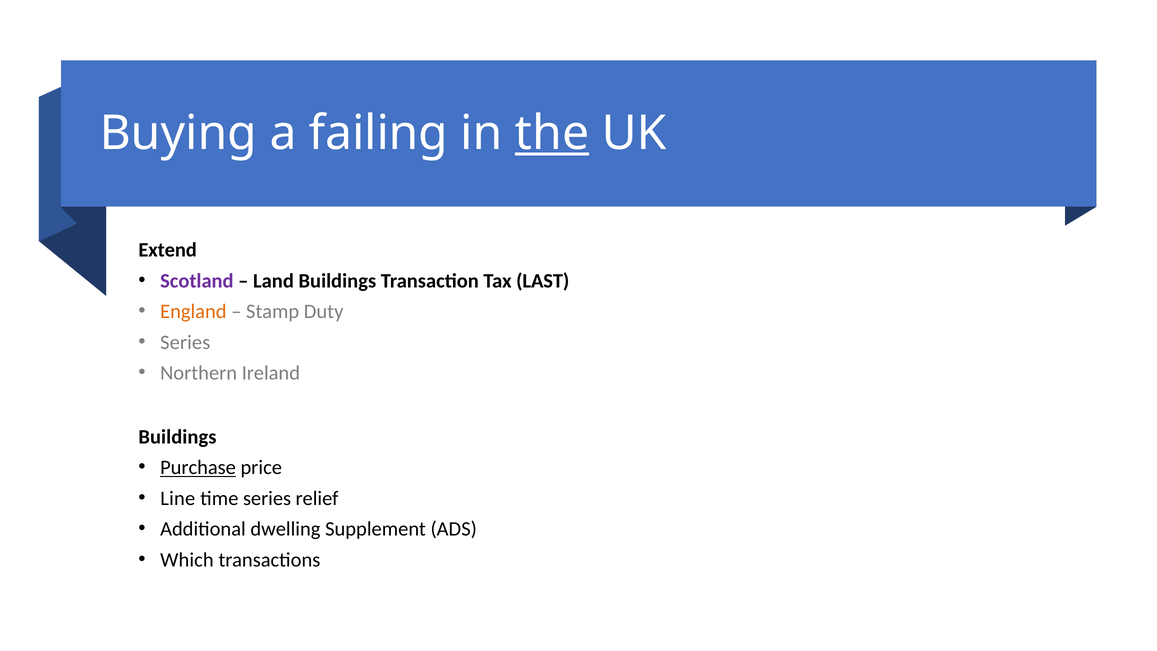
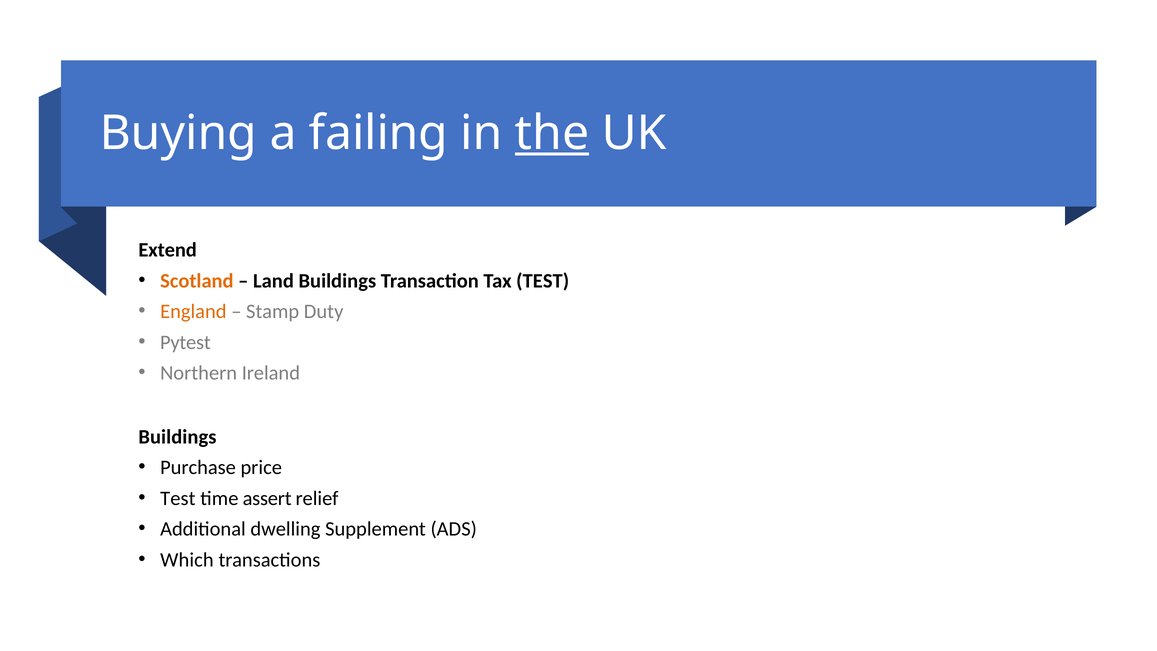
Scotland colour: purple -> orange
Tax LAST: LAST -> TEST
Series at (185, 342): Series -> Pytest
Purchase underline: present -> none
Line at (178, 498): Line -> Test
time series: series -> assert
